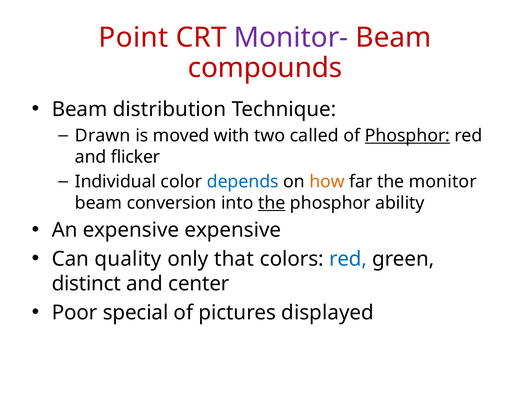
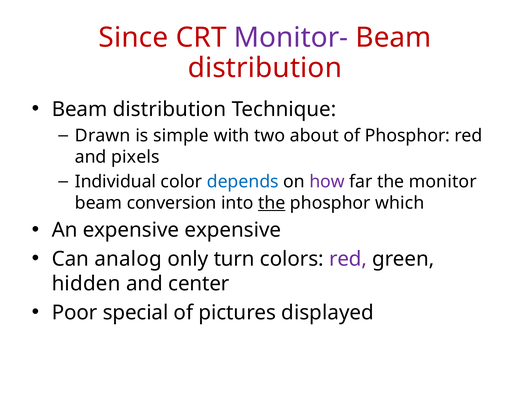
Point: Point -> Since
compounds at (265, 68): compounds -> distribution
moved: moved -> simple
called: called -> about
Phosphor at (407, 135) underline: present -> none
flicker: flicker -> pixels
how colour: orange -> purple
ability: ability -> which
quality: quality -> analog
that: that -> turn
red at (348, 259) colour: blue -> purple
distinct: distinct -> hidden
